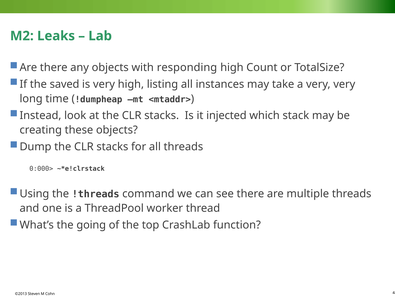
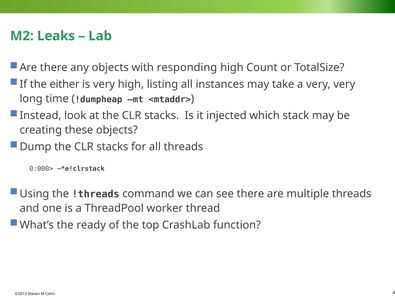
saved: saved -> either
going: going -> ready
